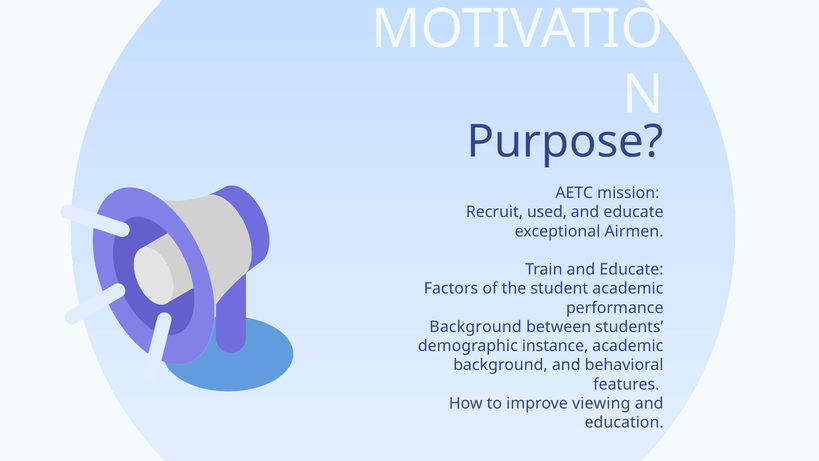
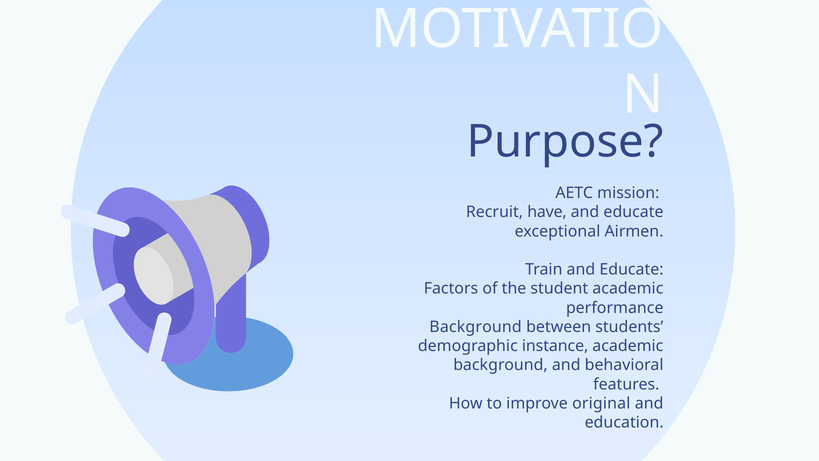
used: used -> have
viewing: viewing -> original
